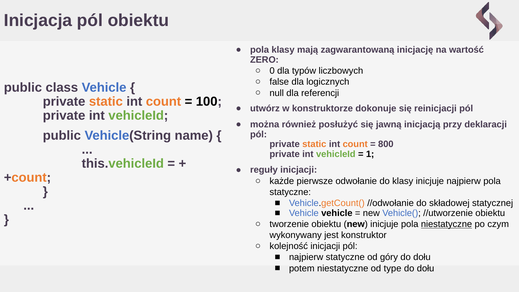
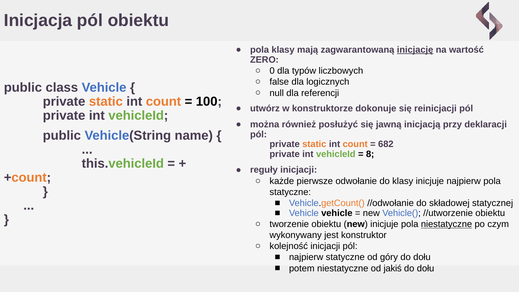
inicjację underline: none -> present
800: 800 -> 682
1: 1 -> 8
type: type -> jakiś
